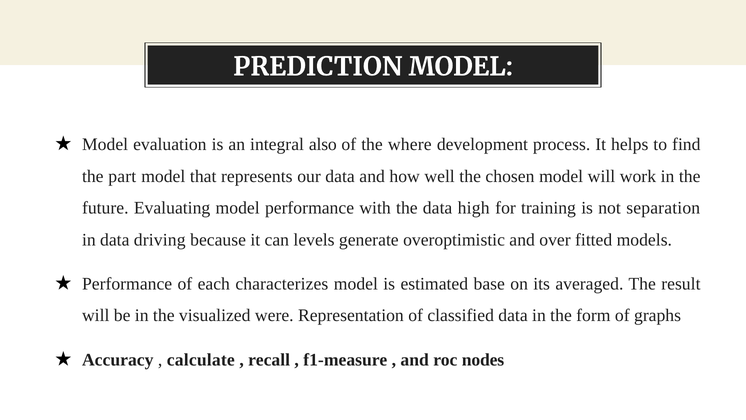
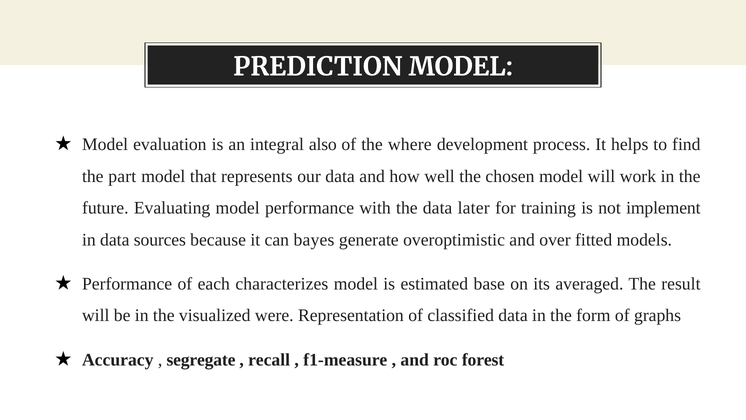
high: high -> later
separation: separation -> implement
driving: driving -> sources
levels: levels -> bayes
calculate: calculate -> segregate
nodes: nodes -> forest
